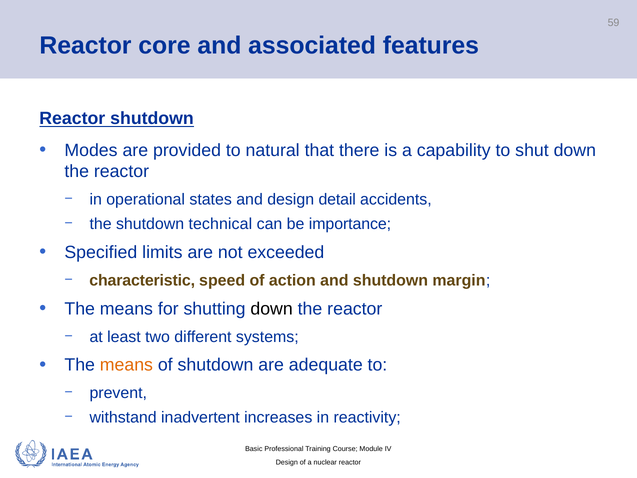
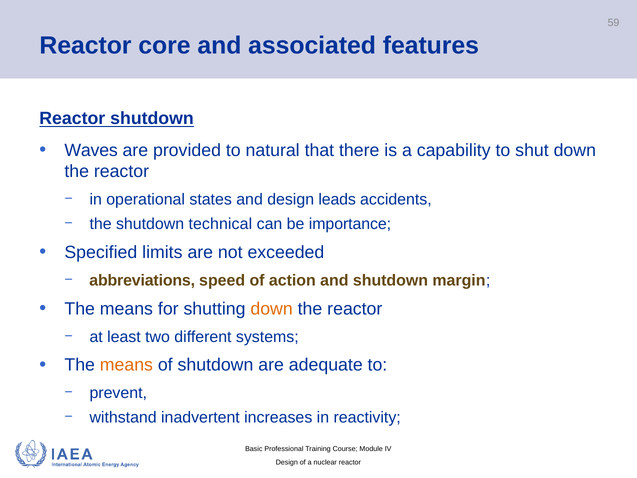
Modes: Modes -> Waves
detail: detail -> leads
characteristic: characteristic -> abbreviations
down at (272, 309) colour: black -> orange
